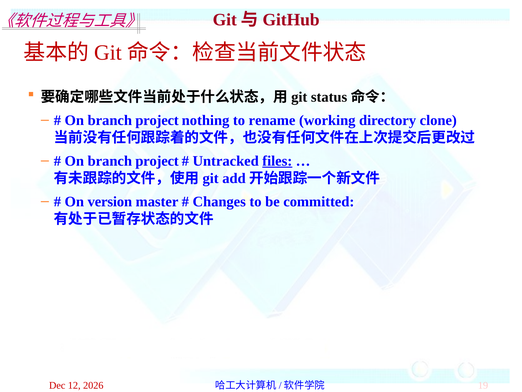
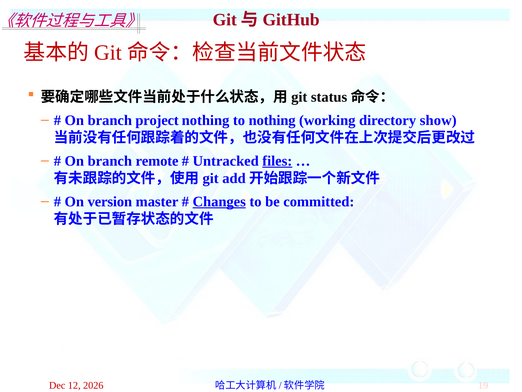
to rename: rename -> nothing
clone: clone -> show
project at (157, 161): project -> remote
Changes underline: none -> present
